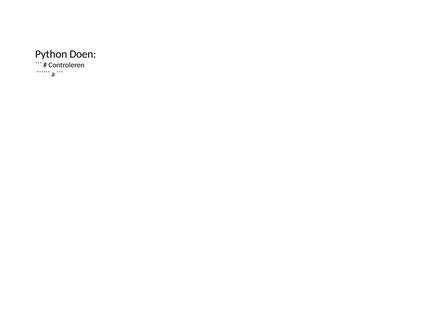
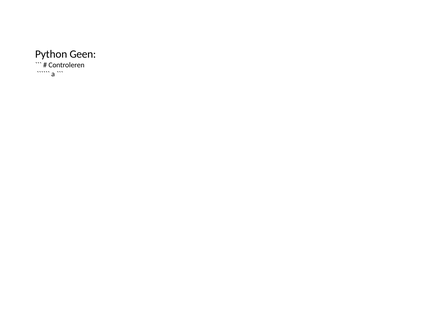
Doen: Doen -> Geen
